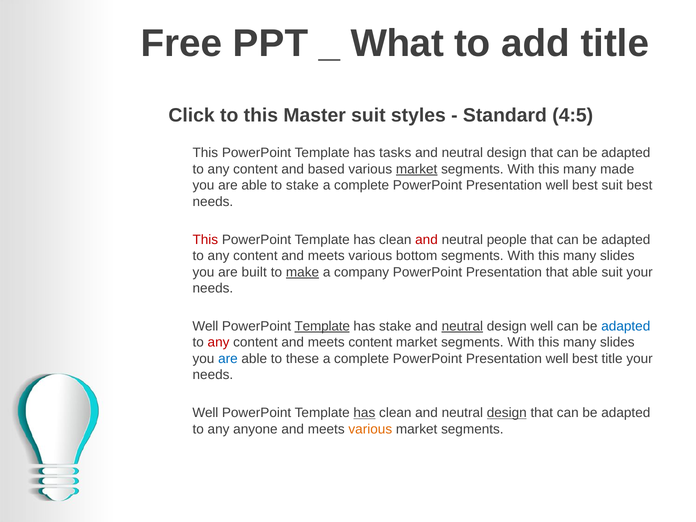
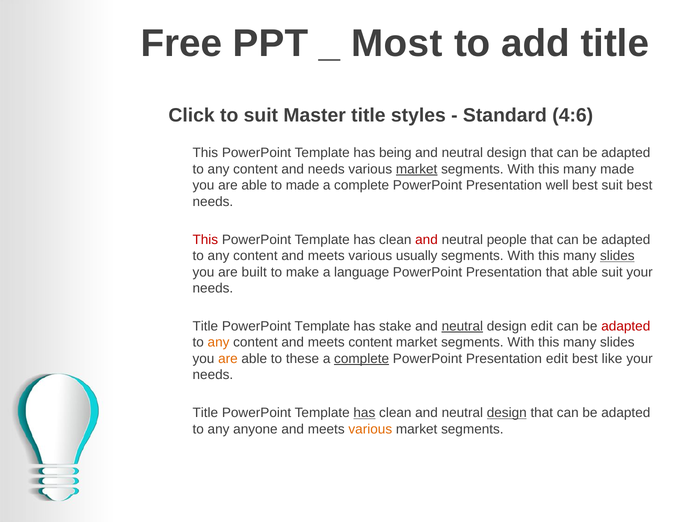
What: What -> Most
to this: this -> suit
Master suit: suit -> title
4:5: 4:5 -> 4:6
tasks: tasks -> being
and based: based -> needs
to stake: stake -> made
bottom: bottom -> usually
slides at (617, 256) underline: none -> present
make underline: present -> none
company: company -> language
Well at (205, 326): Well -> Title
Template at (322, 326) underline: present -> none
design well: well -> edit
adapted at (626, 326) colour: blue -> red
any at (219, 343) colour: red -> orange
are at (228, 359) colour: blue -> orange
complete at (362, 359) underline: none -> present
well at (557, 359): well -> edit
best title: title -> like
Well at (205, 413): Well -> Title
